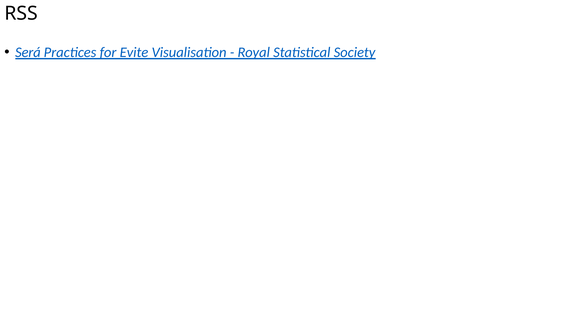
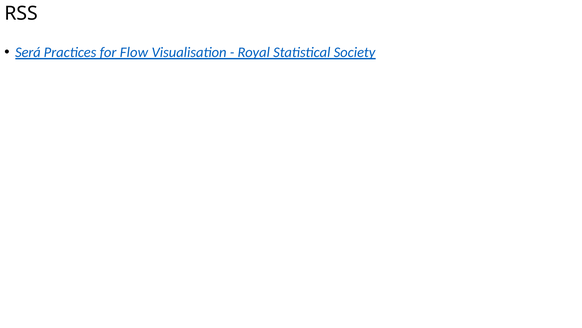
Evite: Evite -> Flow
